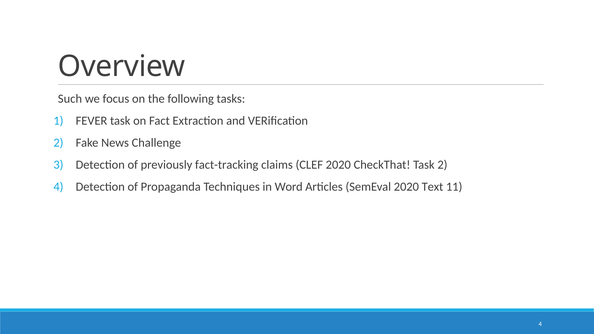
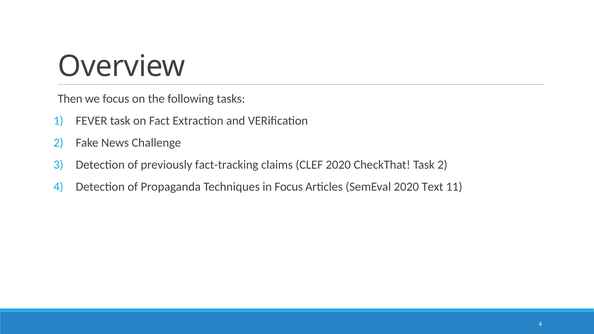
Such: Such -> Then
in Word: Word -> Focus
